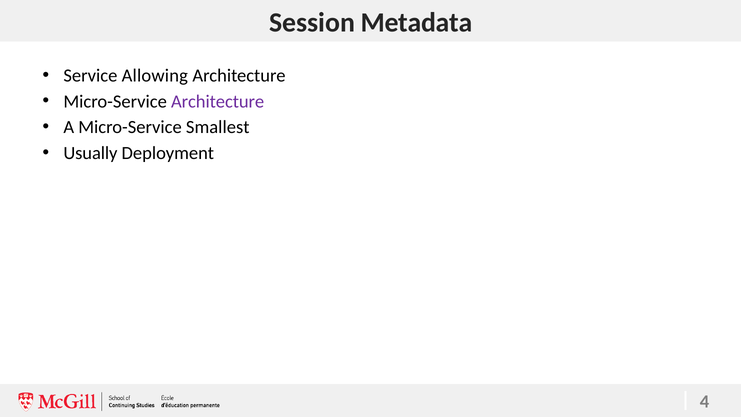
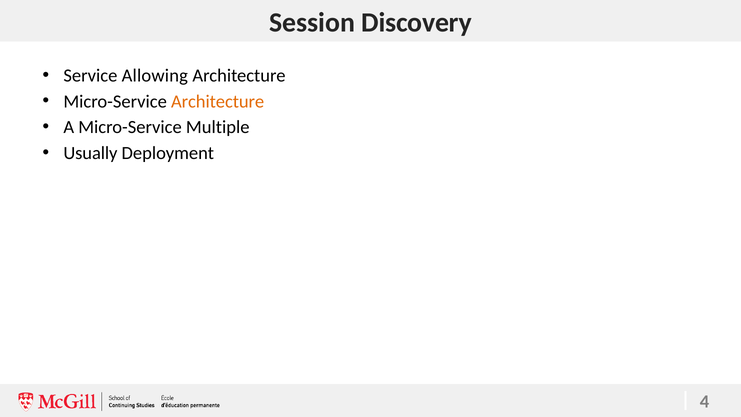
Metadata: Metadata -> Discovery
Architecture at (218, 101) colour: purple -> orange
Smallest: Smallest -> Multiple
